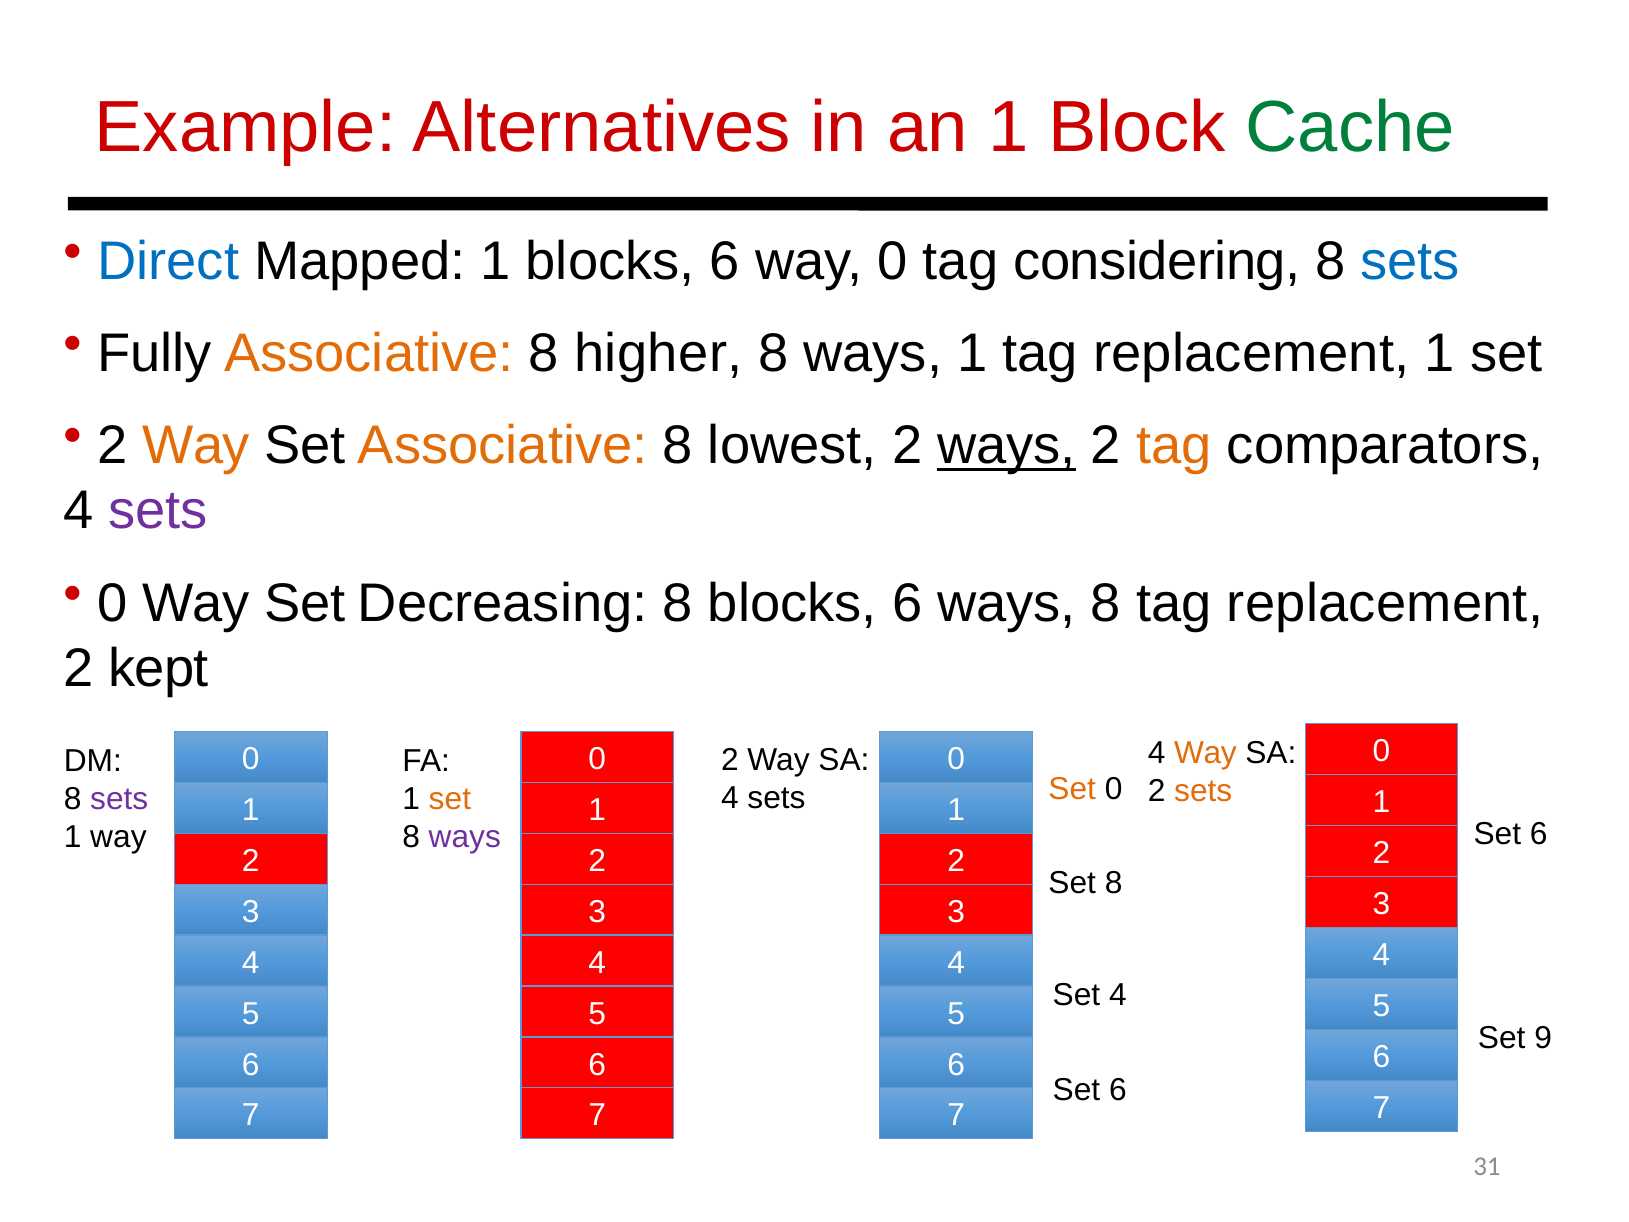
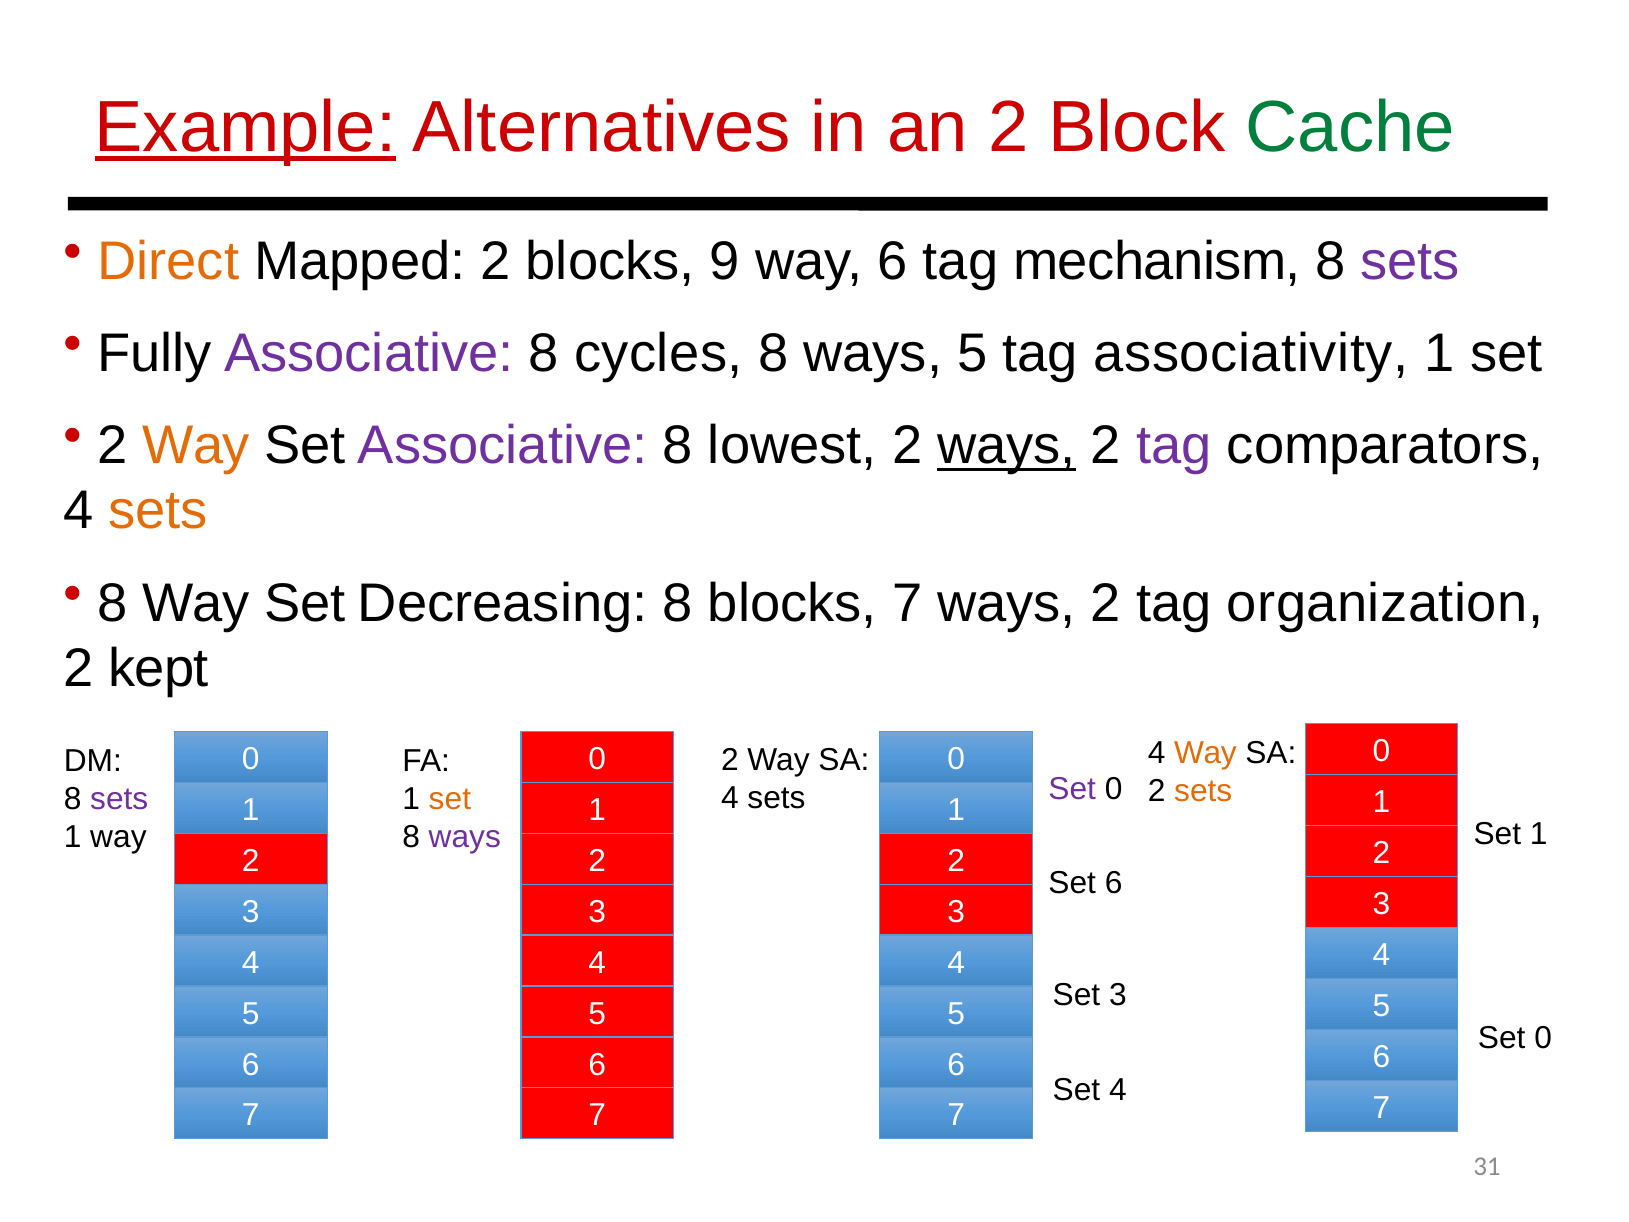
Example underline: none -> present
an 1: 1 -> 2
Direct colour: blue -> orange
Mapped 1: 1 -> 2
6 at (725, 261): 6 -> 9
way 0: 0 -> 6
considering: considering -> mechanism
sets at (1410, 261) colour: blue -> purple
Associative at (369, 353) colour: orange -> purple
higher: higher -> cycles
ways 1: 1 -> 5
replacement at (1251, 353): replacement -> associativity
Associative at (503, 446) colour: orange -> purple
tag at (1174, 446) colour: orange -> purple
sets at (158, 511) colour: purple -> orange
0 at (113, 603): 0 -> 8
8 blocks 6: 6 -> 7
8 at (1106, 603): 8 -> 2
replacement at (1385, 603): replacement -> organization
Set at (1072, 788) colour: orange -> purple
6 at (1539, 834): 6 -> 1
8 at (1114, 883): 8 -> 6
Set 4: 4 -> 3
9 at (1543, 1038): 9 -> 0
6 at (1118, 1090): 6 -> 4
